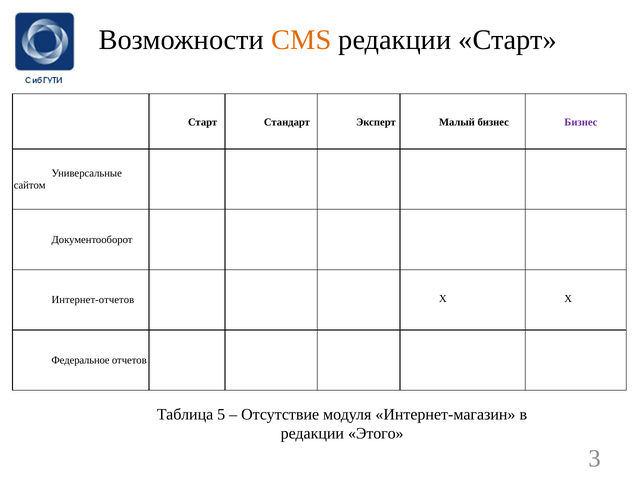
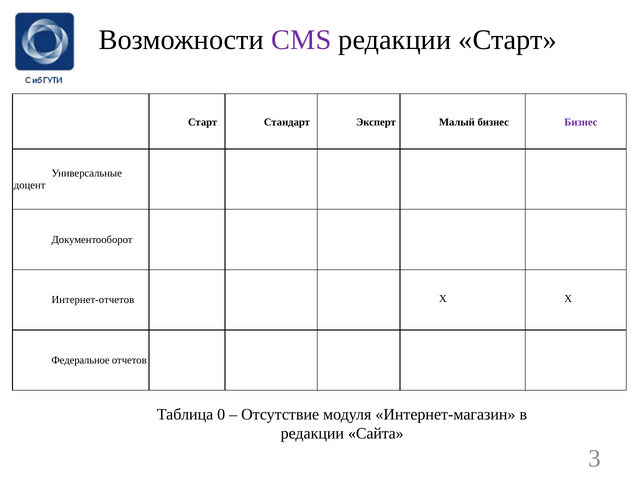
CMS colour: orange -> purple
сайтом: сайтом -> доцент
5: 5 -> 0
Этого: Этого -> Сайта
